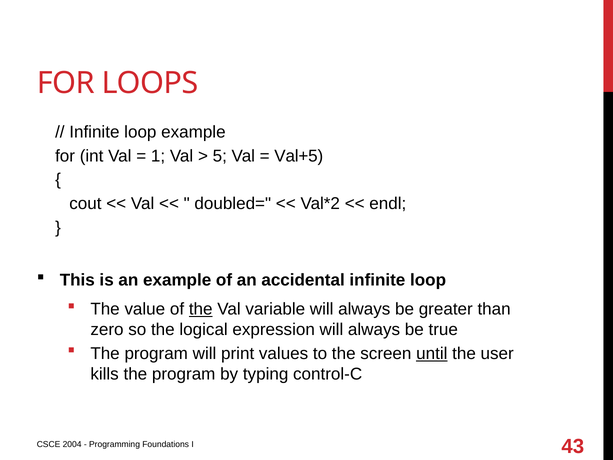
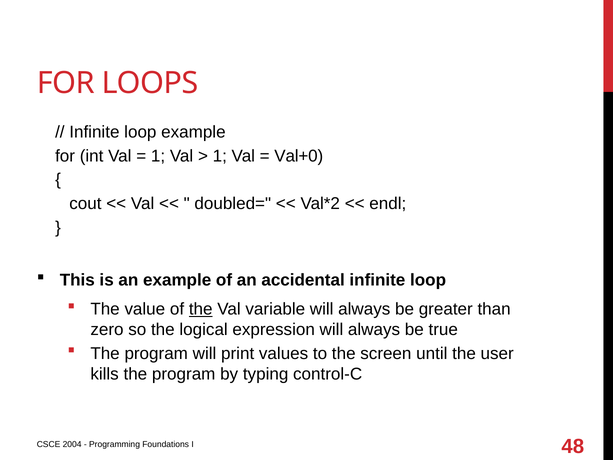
5 at (220, 156): 5 -> 1
Val+5: Val+5 -> Val+0
until underline: present -> none
43: 43 -> 48
